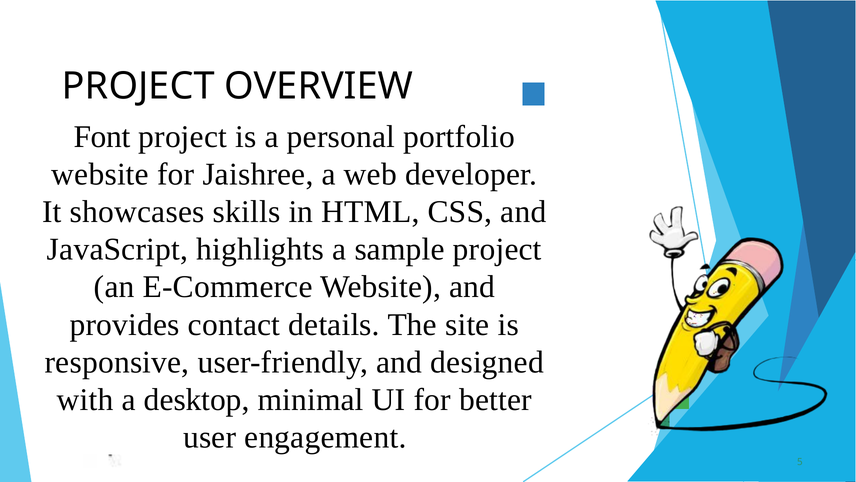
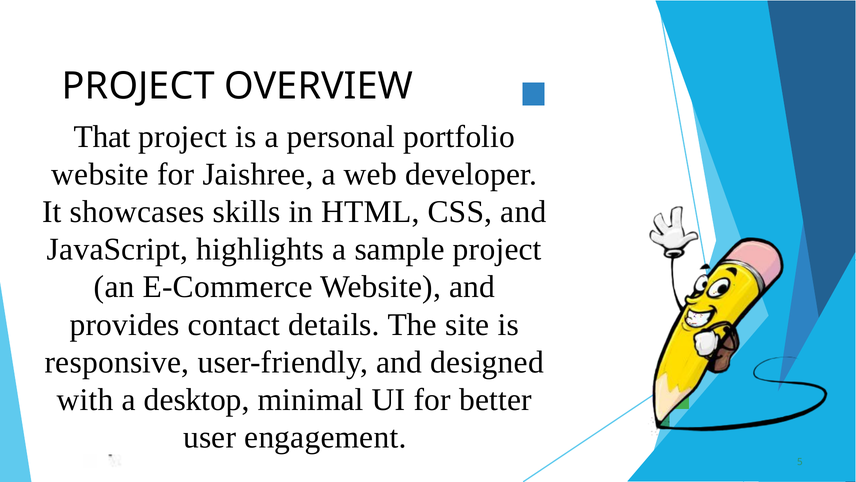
Font: Font -> That
